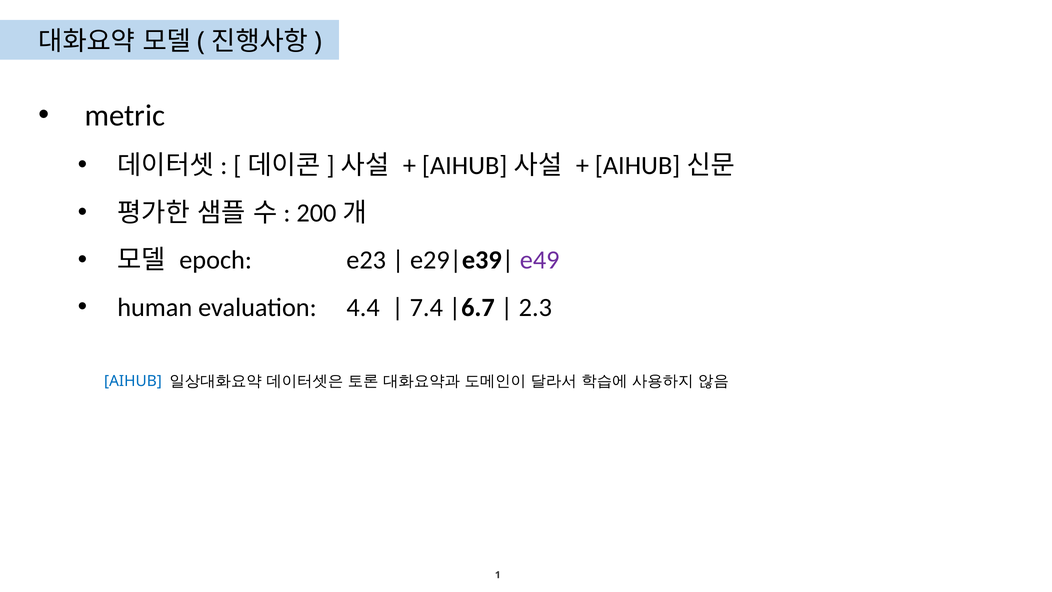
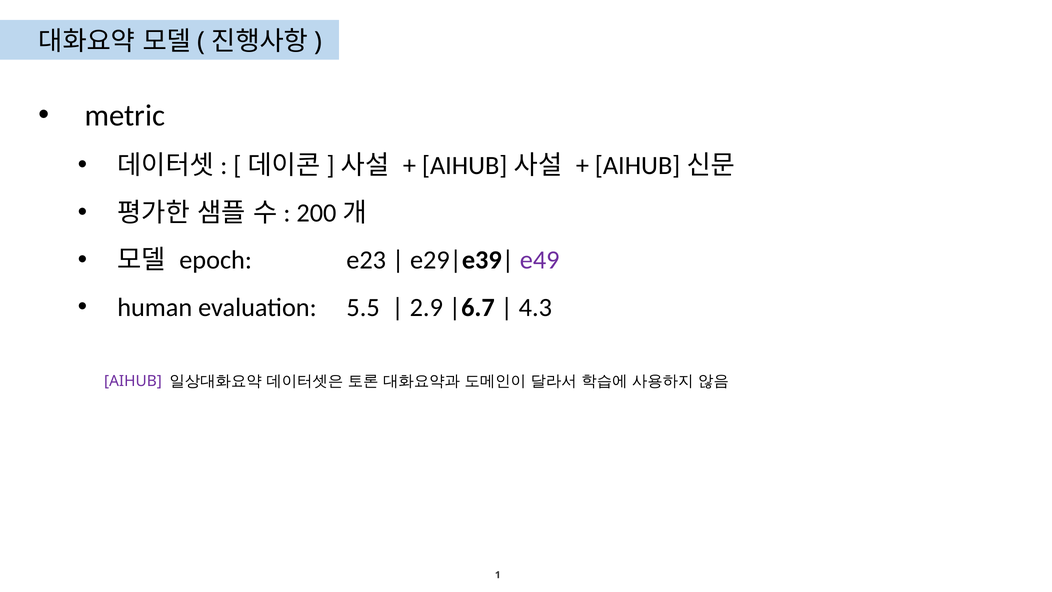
4.4: 4.4 -> 5.5
7.4: 7.4 -> 2.9
2.3: 2.3 -> 4.3
AIHUB colour: blue -> purple
